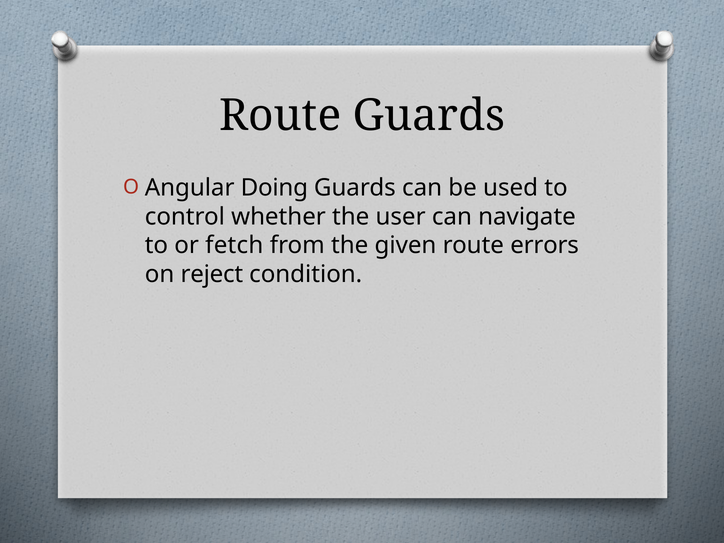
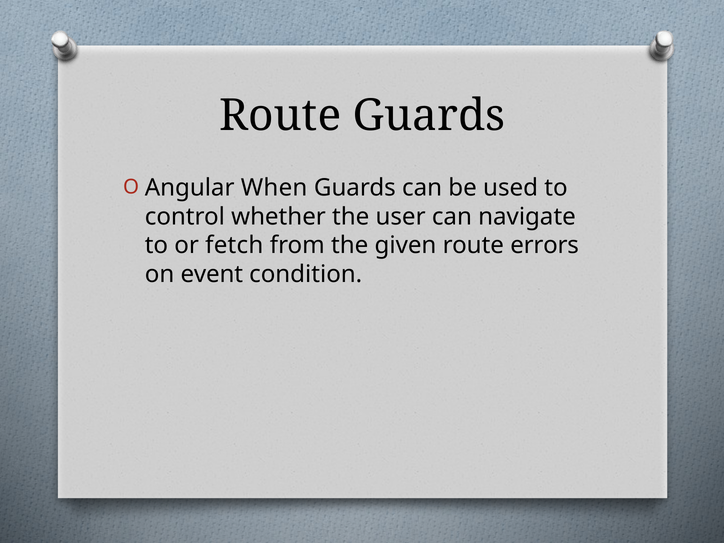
Doing: Doing -> When
reject: reject -> event
